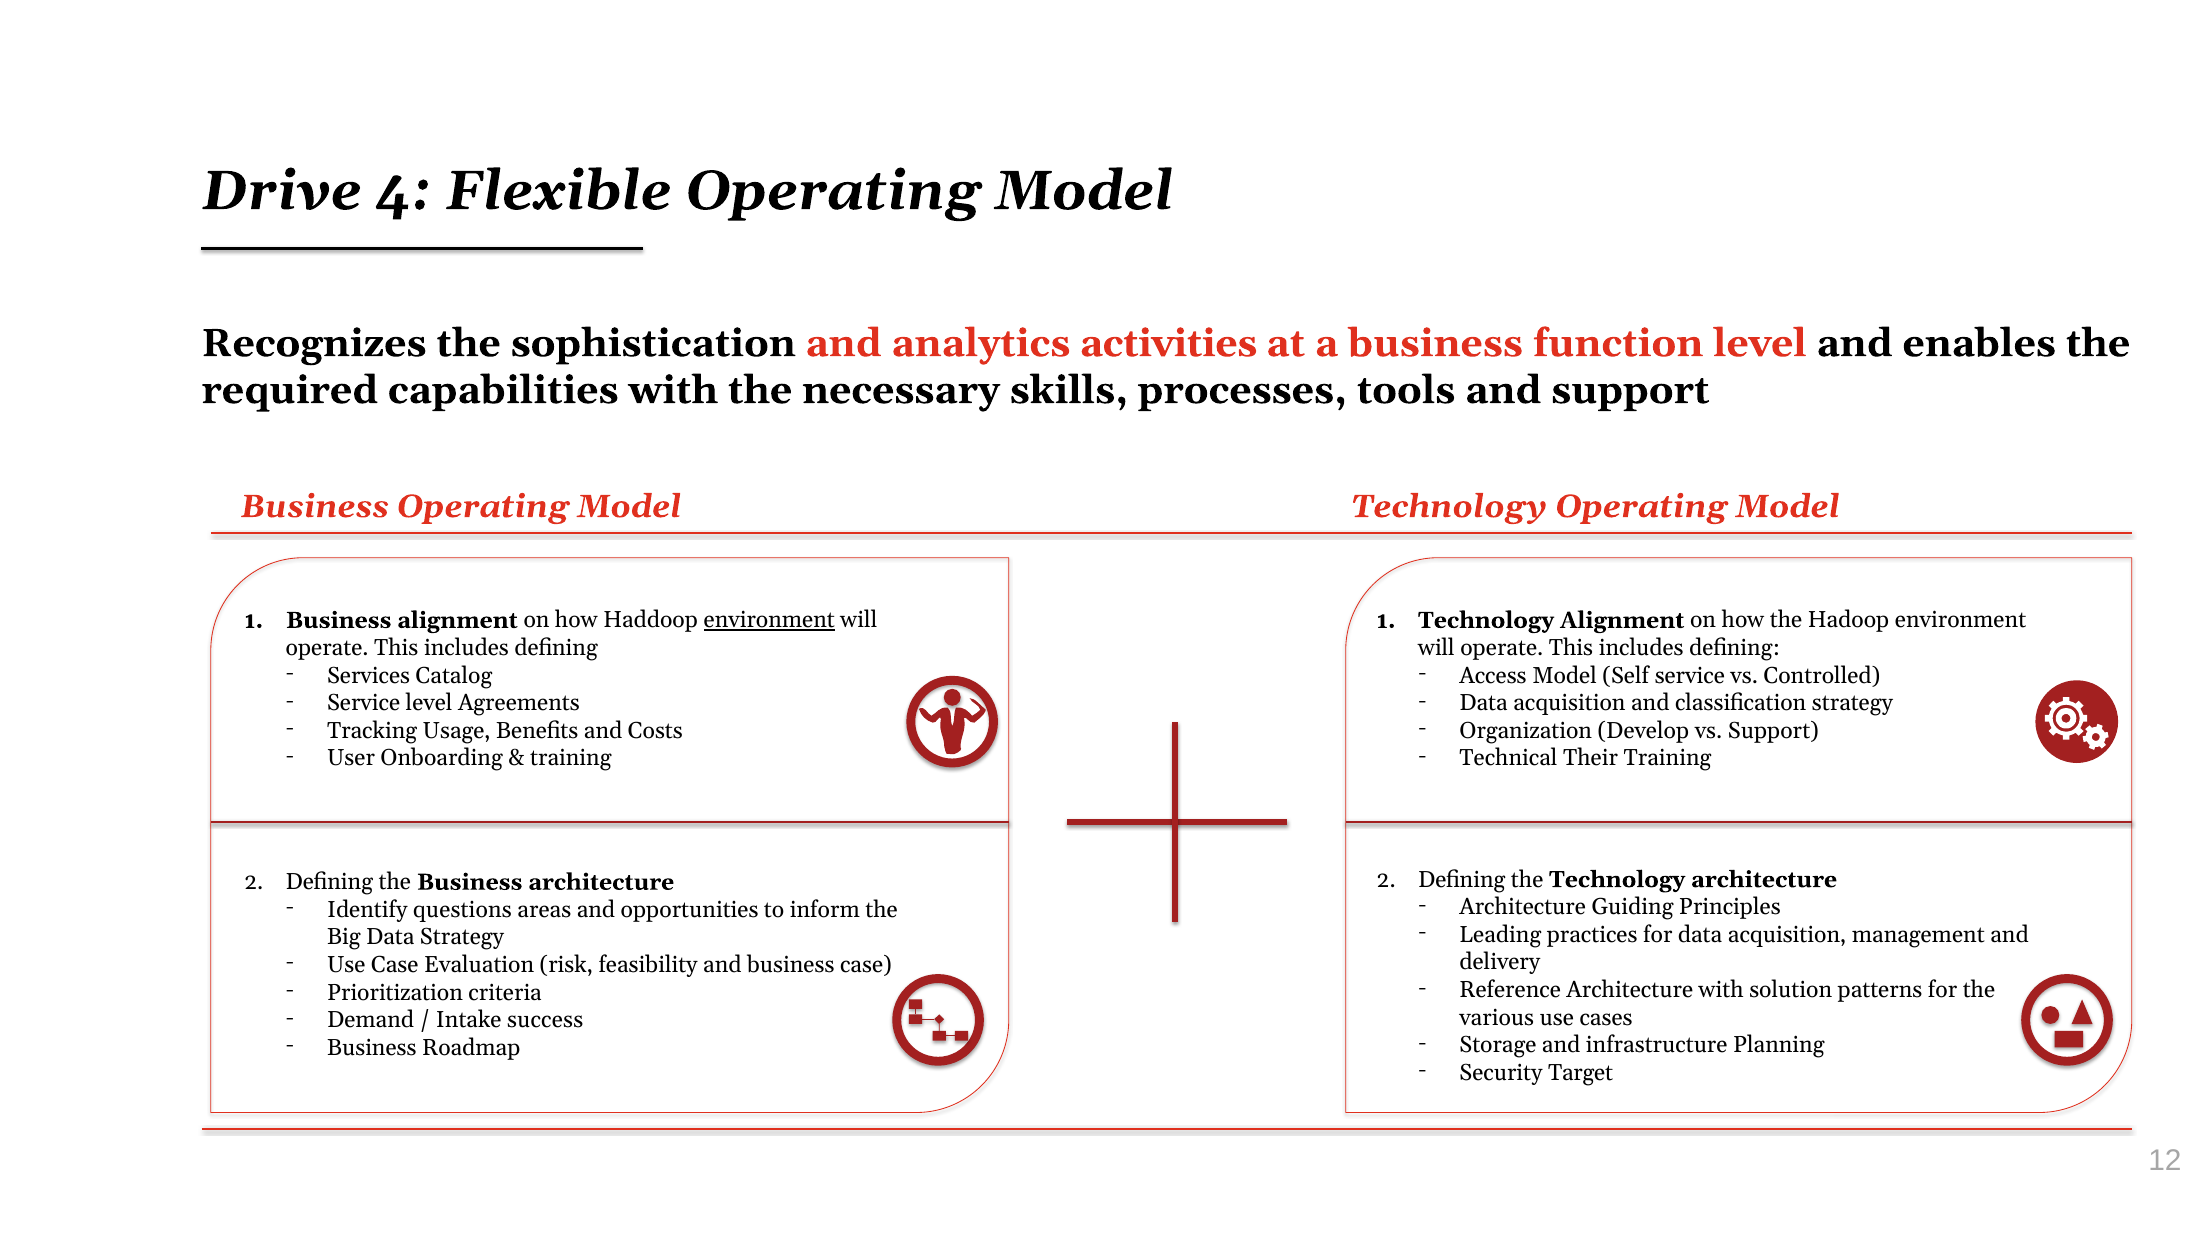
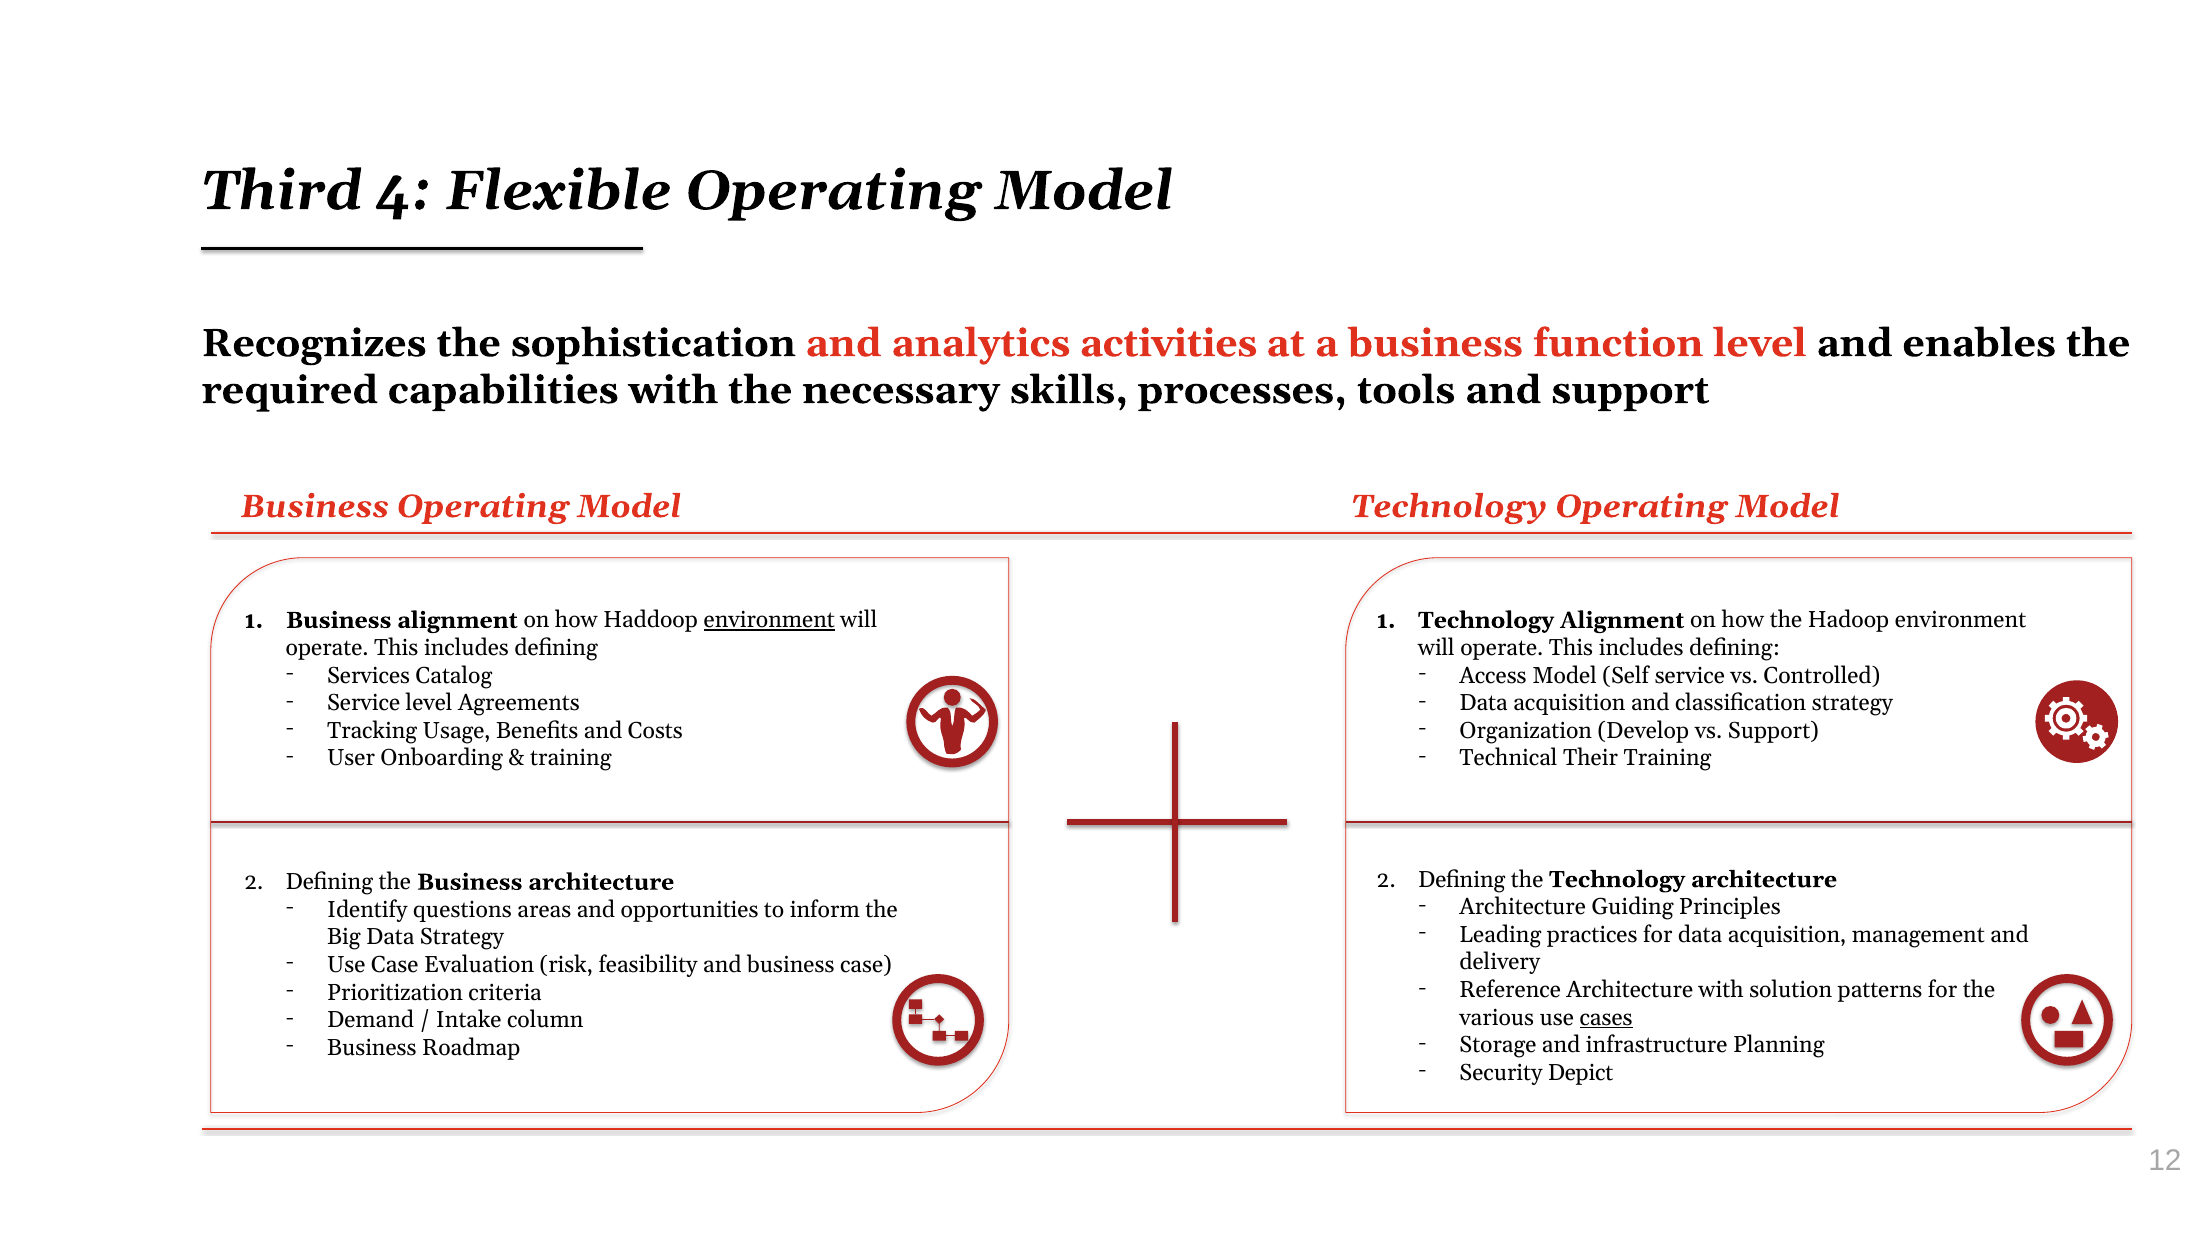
Drive: Drive -> Third
success: success -> column
cases underline: none -> present
Target: Target -> Depict
